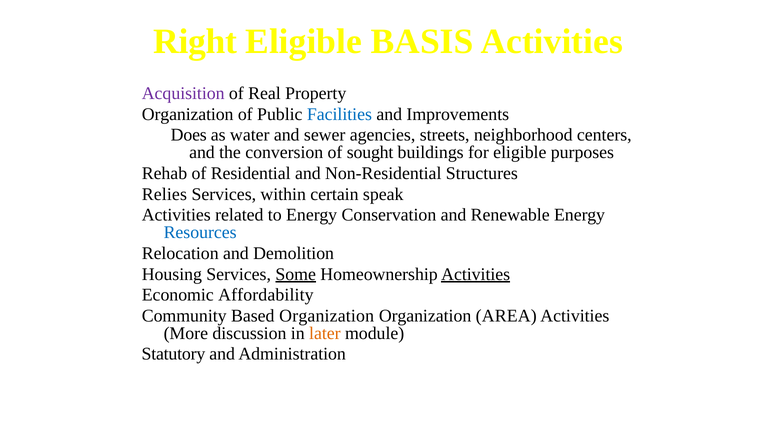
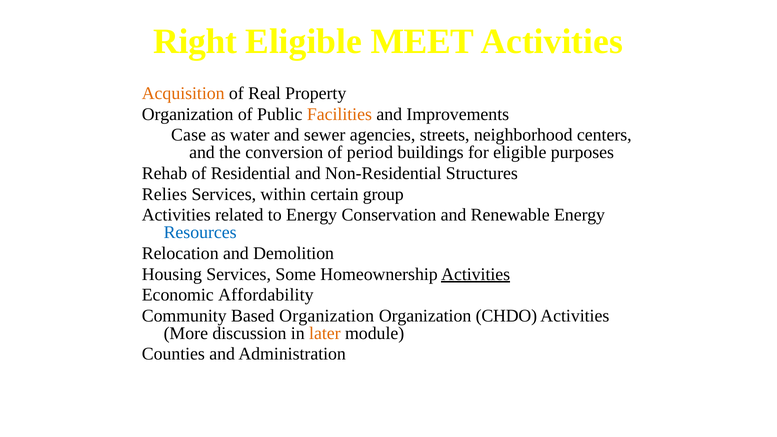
BASIS: BASIS -> MEET
Acquisition colour: purple -> orange
Facilities colour: blue -> orange
Does: Does -> Case
sought: sought -> period
speak: speak -> group
Some underline: present -> none
AREA: AREA -> CHDO
Statutory: Statutory -> Counties
